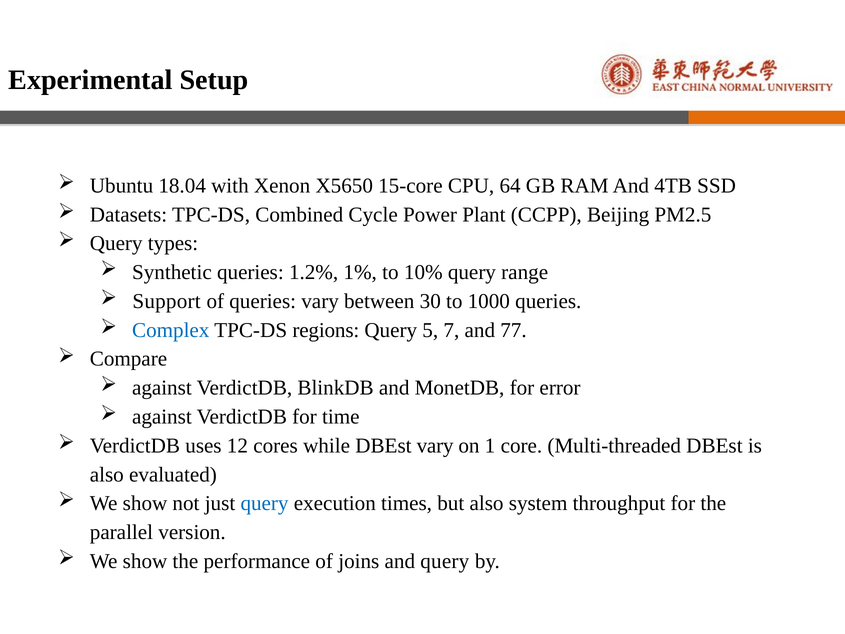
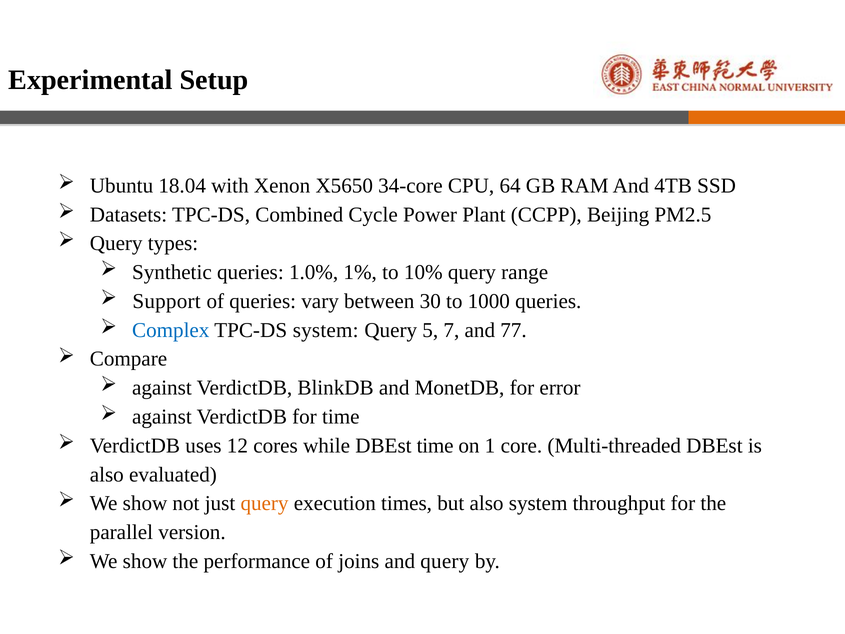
15-core: 15-core -> 34-core
1.2%: 1.2% -> 1.0%
TPC-DS regions: regions -> system
DBEst vary: vary -> time
query at (265, 503) colour: blue -> orange
